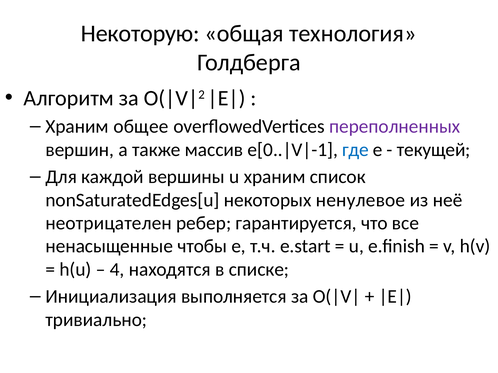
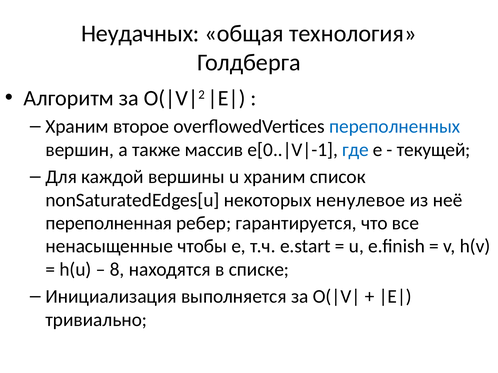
Некоторую: Некоторую -> Неудачных
общее: общее -> второе
переполненных colour: purple -> blue
неотрицателен: неотрицателен -> переполненная
4: 4 -> 8
